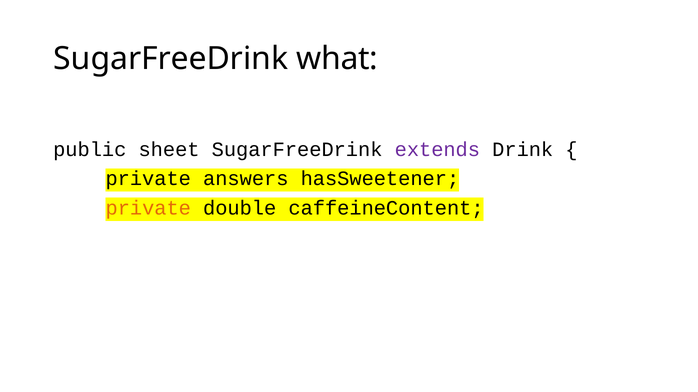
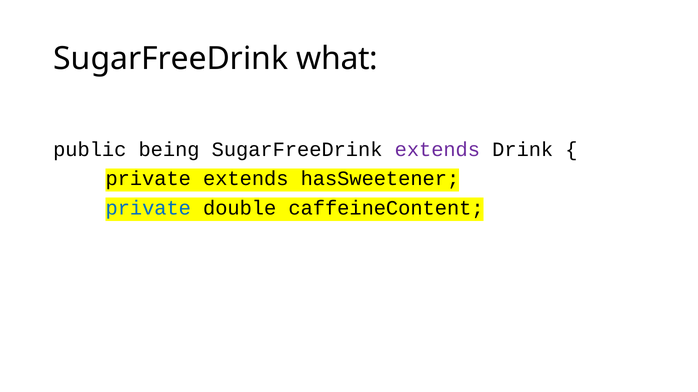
sheet: sheet -> being
private answers: answers -> extends
private at (148, 208) colour: orange -> blue
